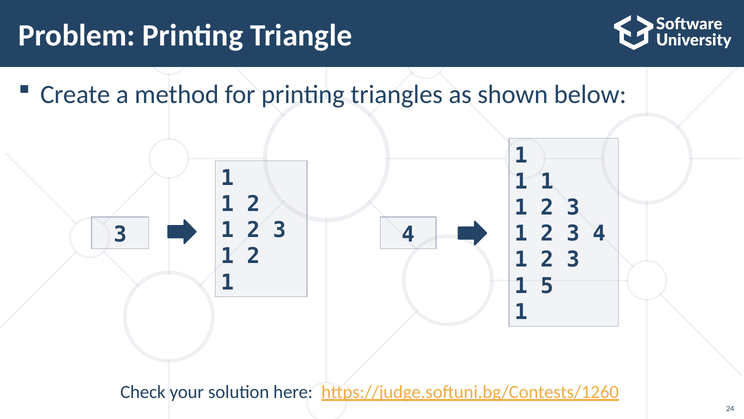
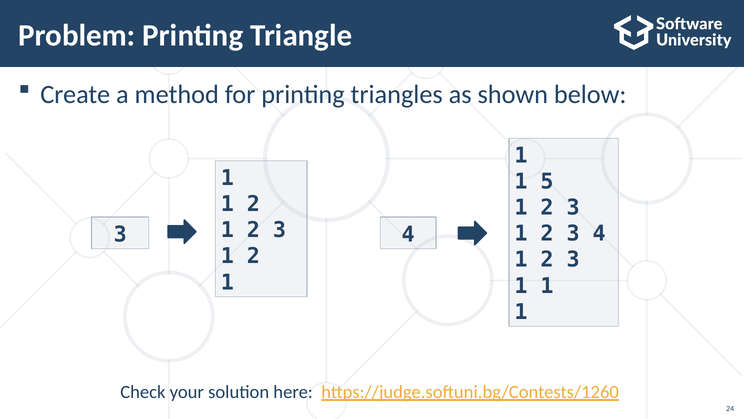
1 at (547, 181): 1 -> 5
5 at (547, 286): 5 -> 1
